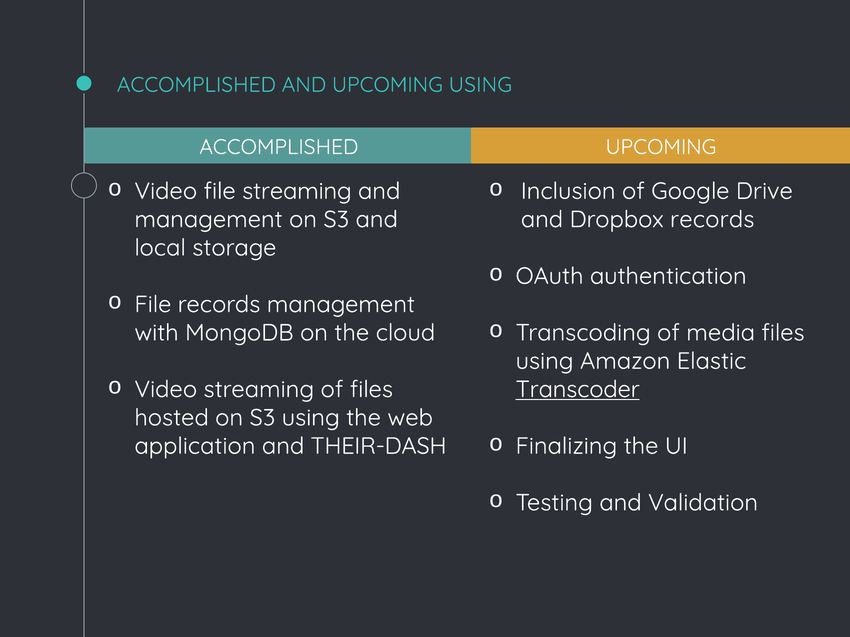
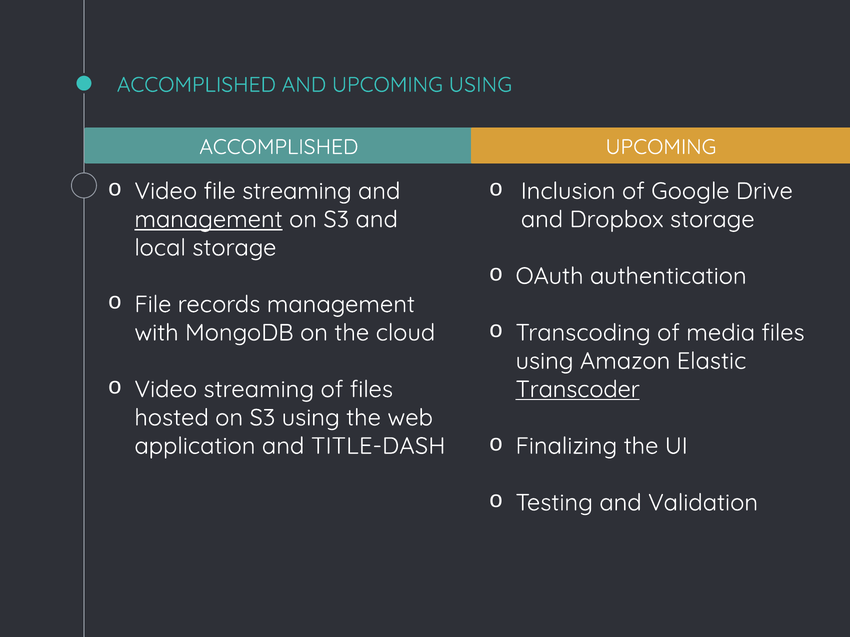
management at (209, 220) underline: none -> present
Dropbox records: records -> storage
THEIR-DASH: THEIR-DASH -> TITLE-DASH
